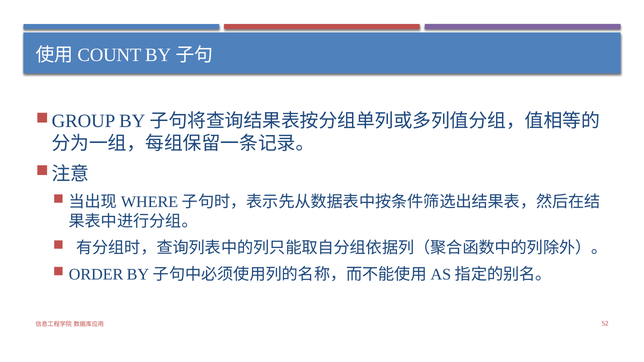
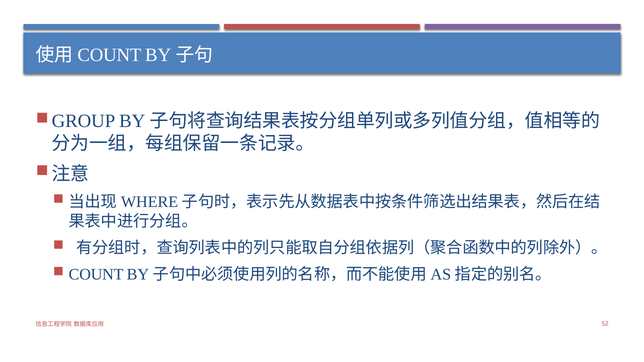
ORDER at (96, 275): ORDER -> COUNT
